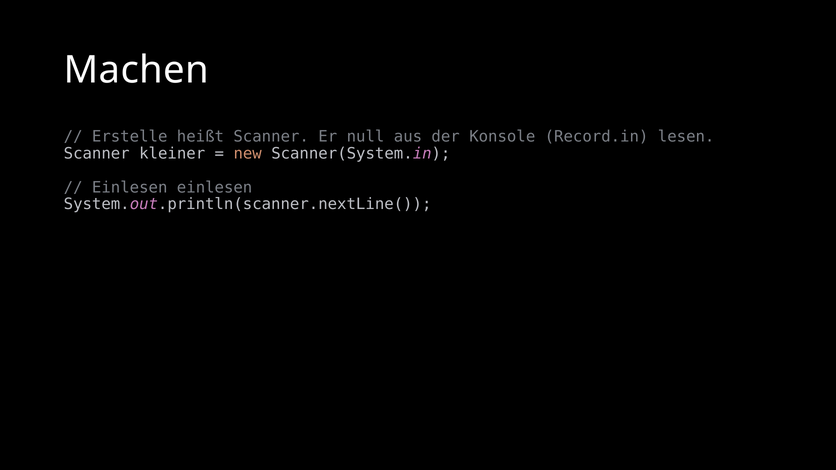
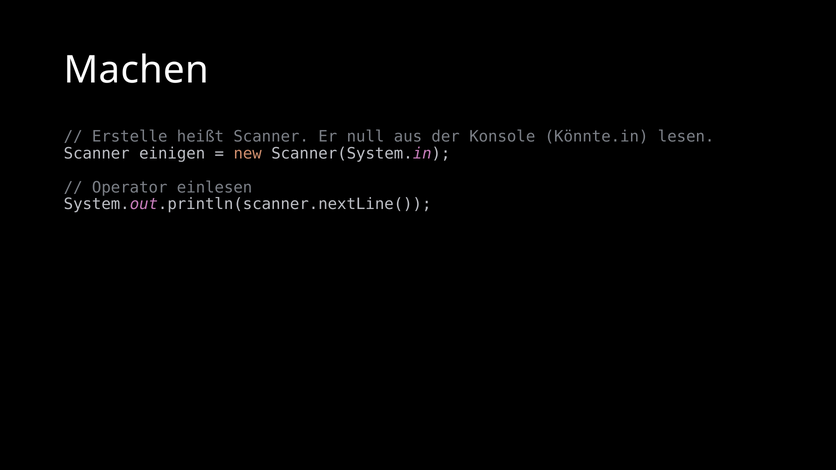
Record.in: Record.in -> Könnte.in
kleiner: kleiner -> einigen
Einlesen at (130, 187): Einlesen -> Operator
